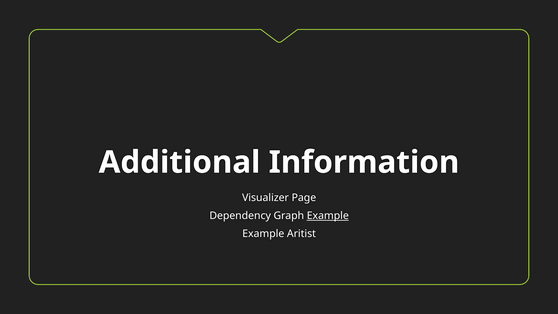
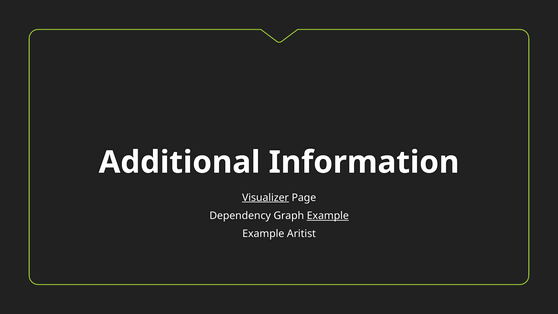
Visualizer underline: none -> present
